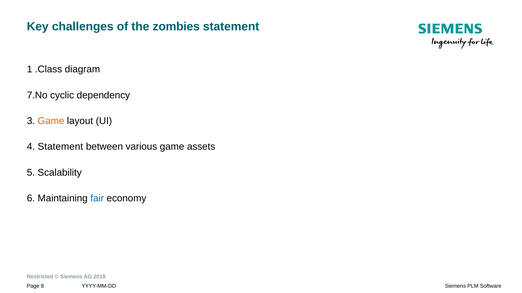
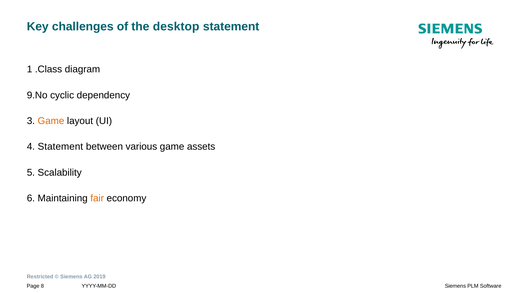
zombies: zombies -> desktop
7.No: 7.No -> 9.No
fair colour: blue -> orange
